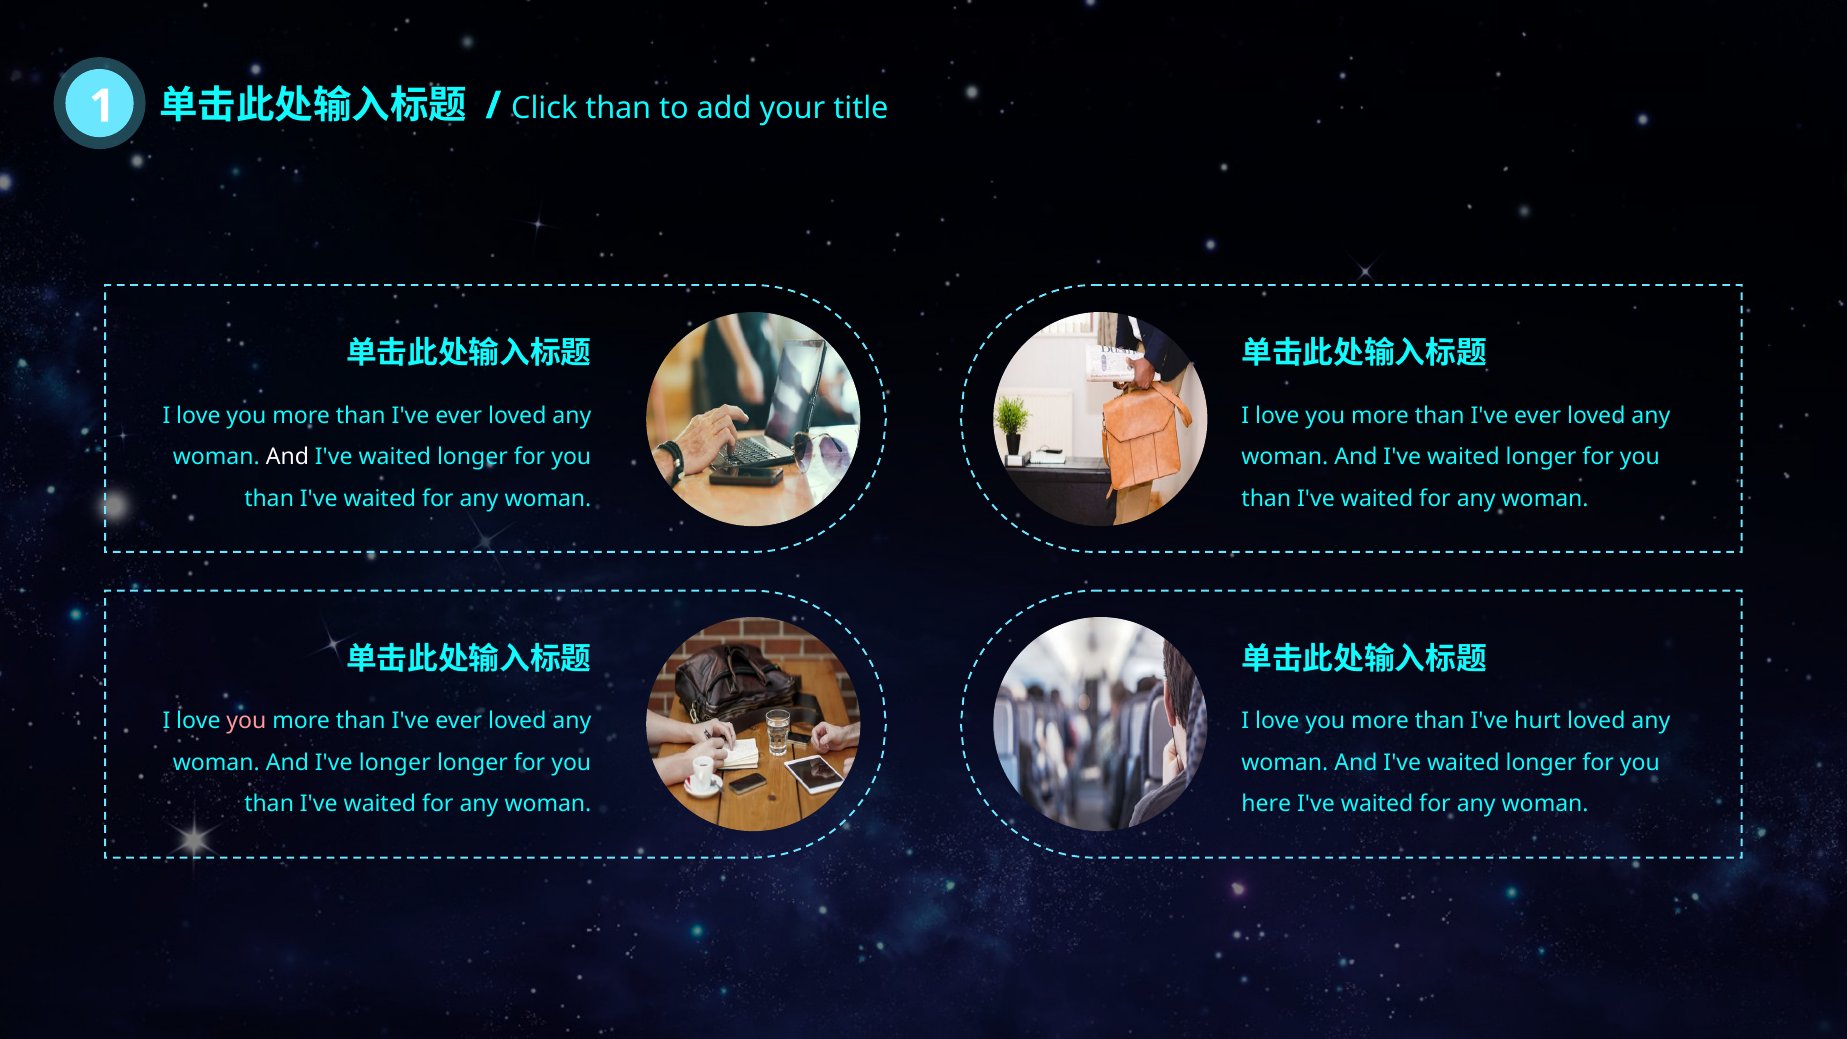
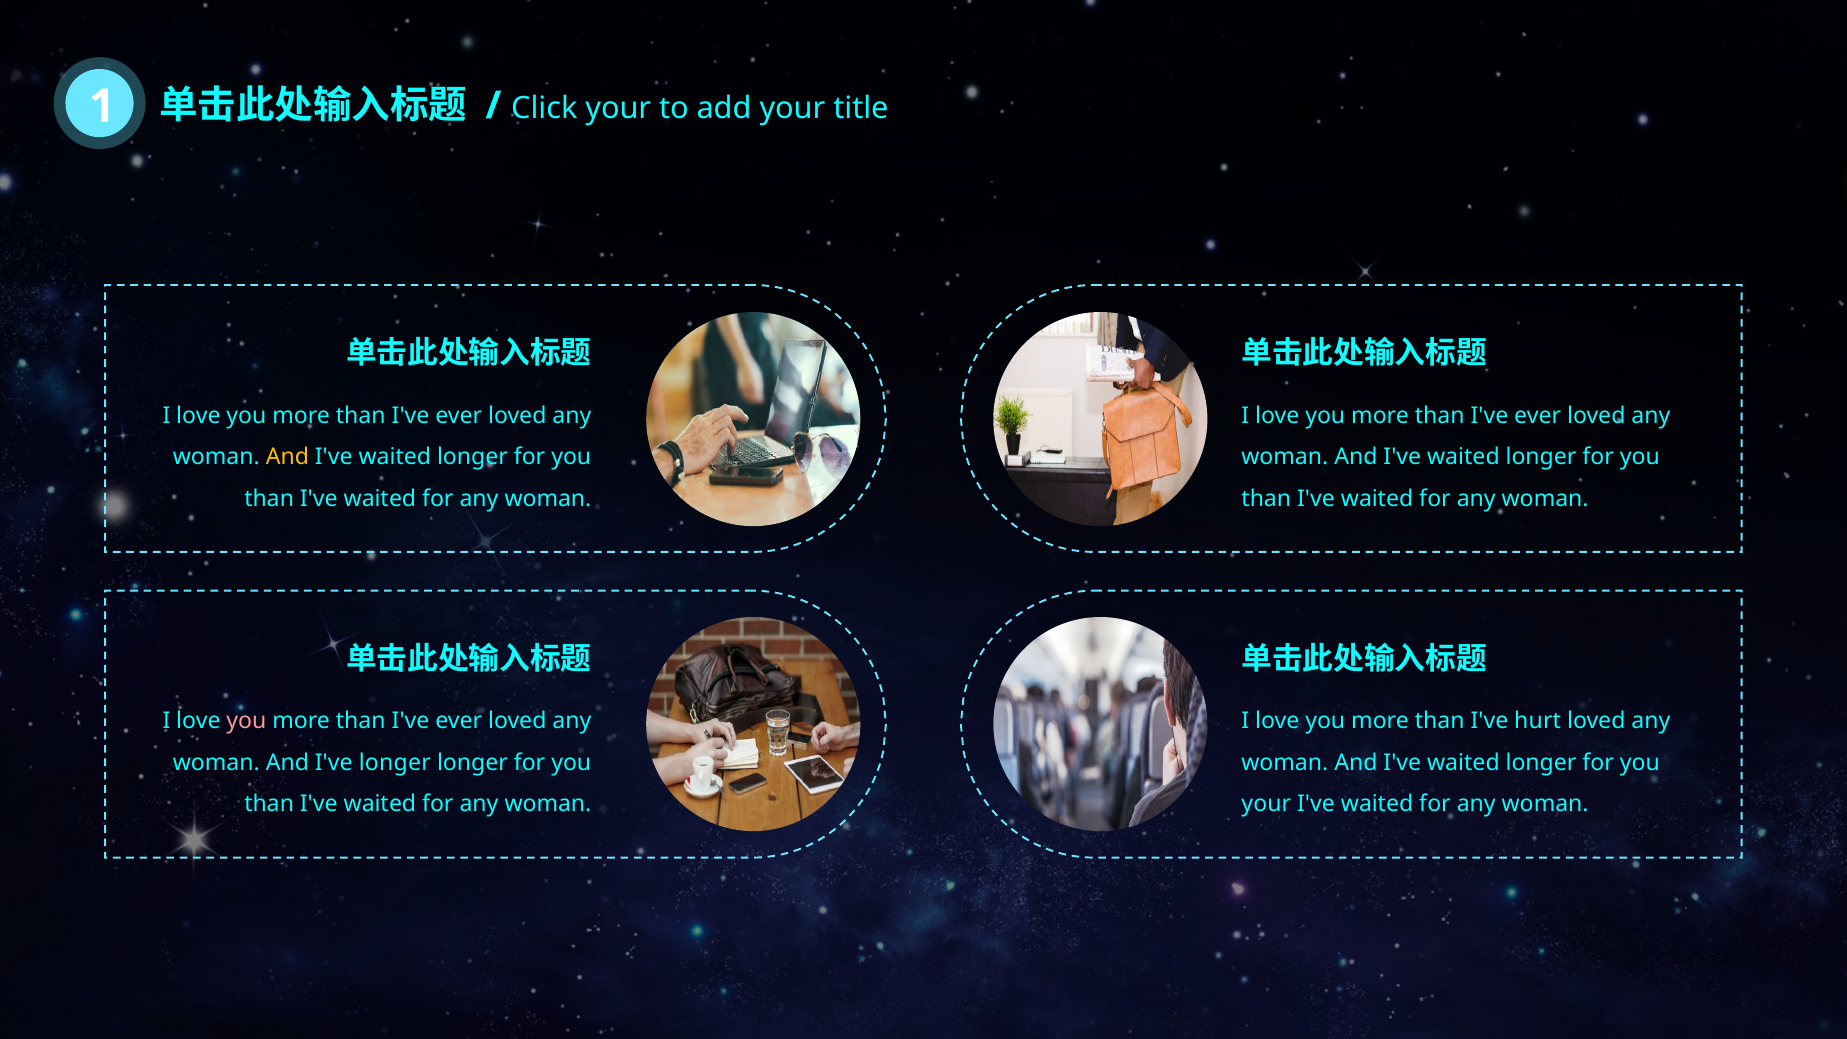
Click than: than -> your
And at (287, 457) colour: white -> yellow
here at (1266, 804): here -> your
